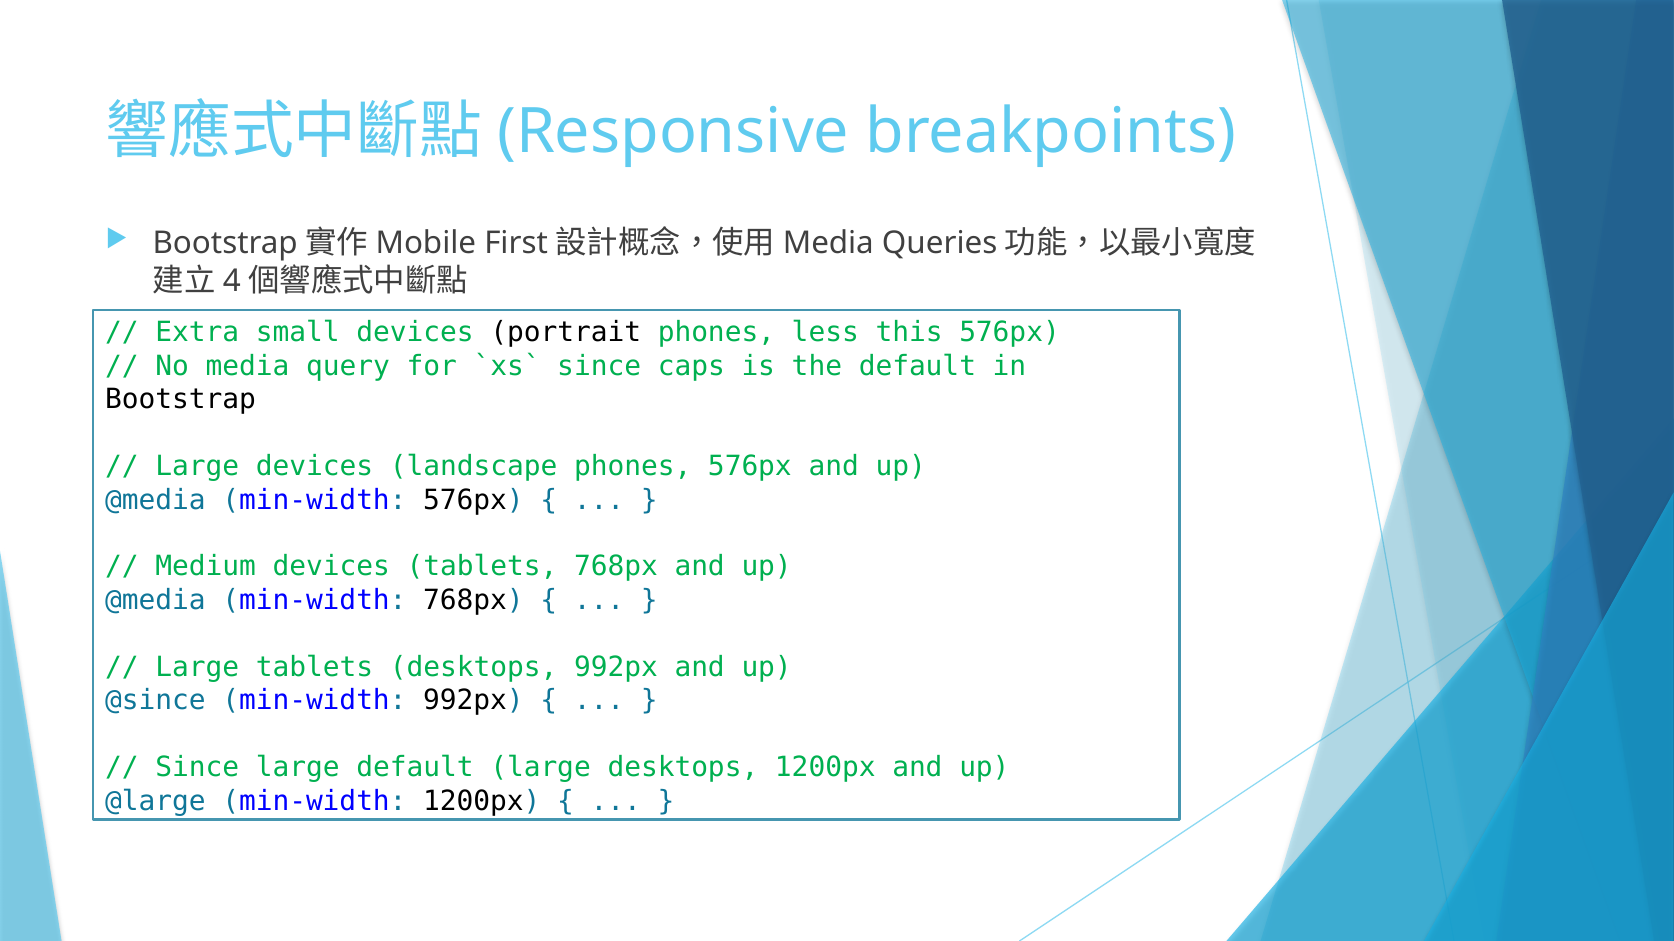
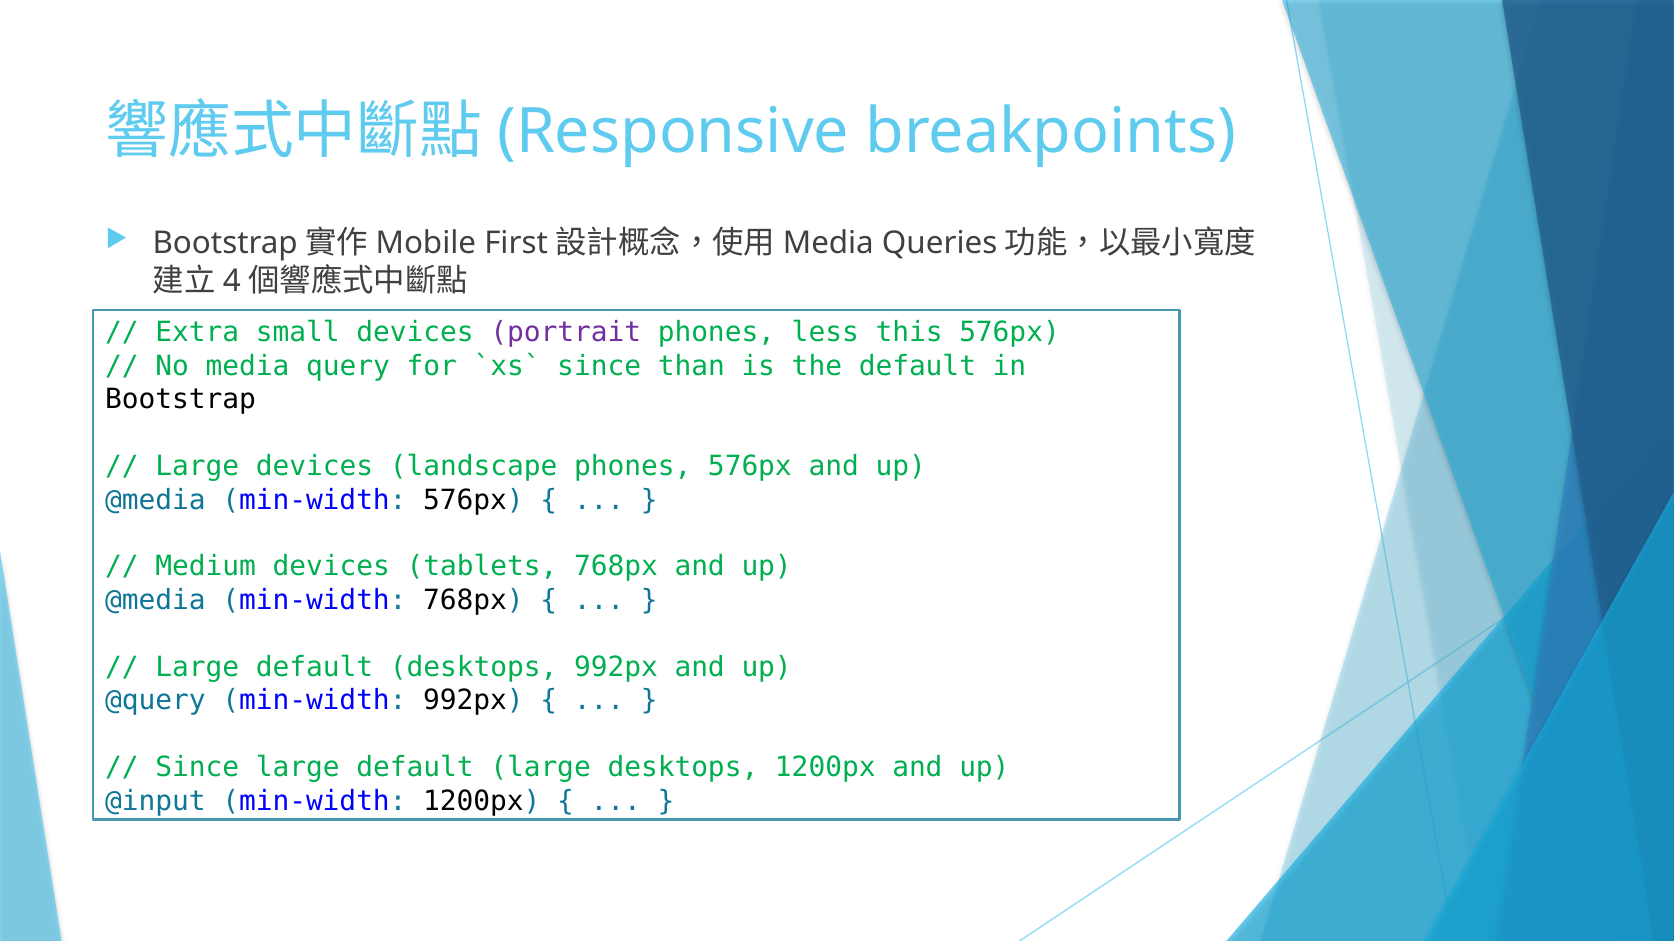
portrait colour: black -> purple
caps: caps -> than
tablets at (314, 667): tablets -> default
@since: @since -> @query
@large: @large -> @input
